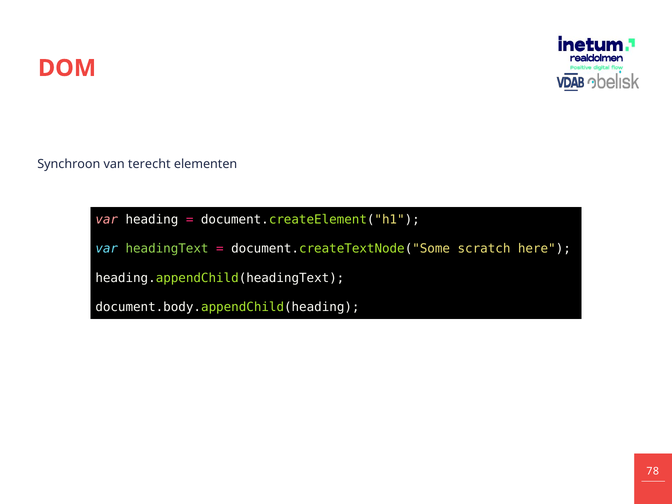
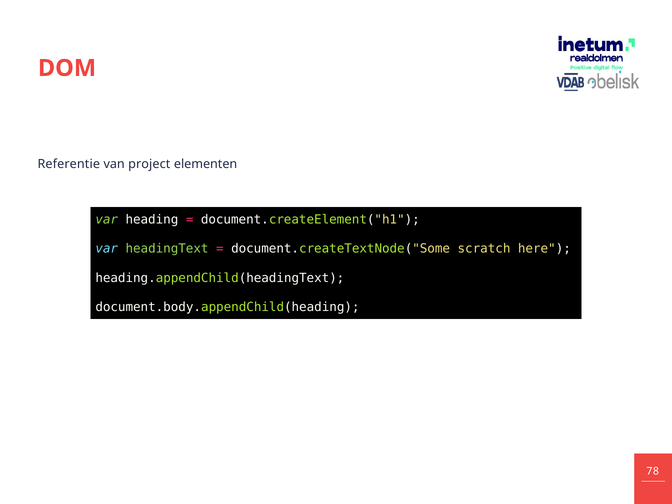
Synchroon: Synchroon -> Referentie
terecht: terecht -> project
var at (107, 220) colour: pink -> light green
